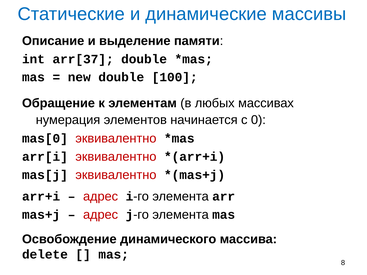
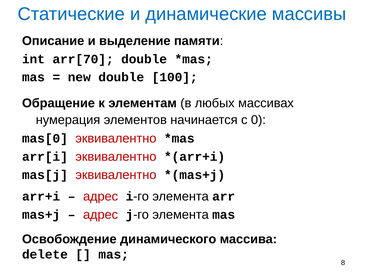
arr[37: arr[37 -> arr[70
